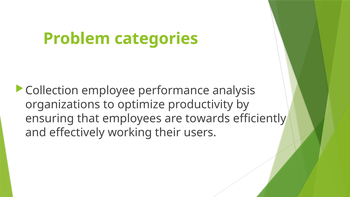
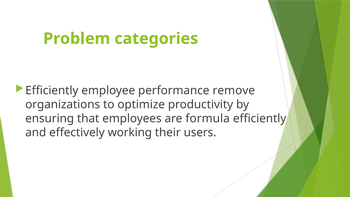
Collection at (52, 90): Collection -> Efficiently
analysis: analysis -> remove
towards: towards -> formula
